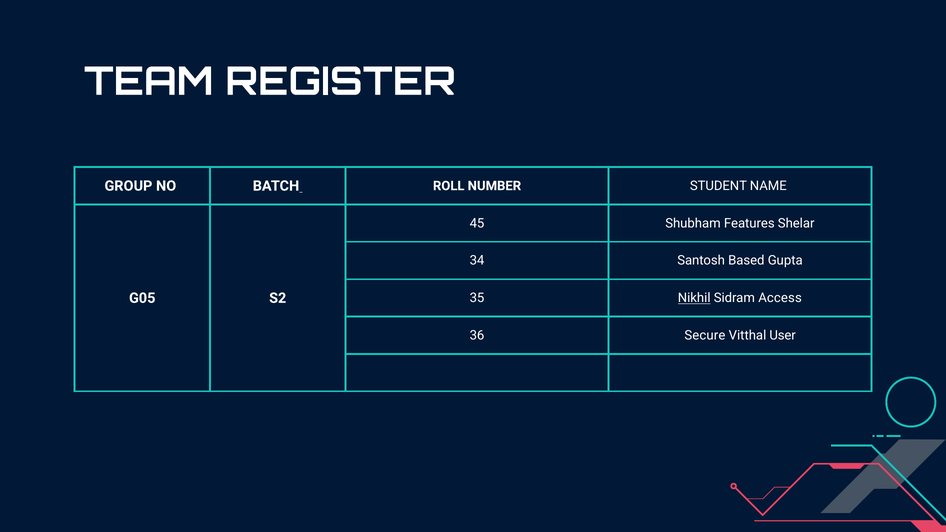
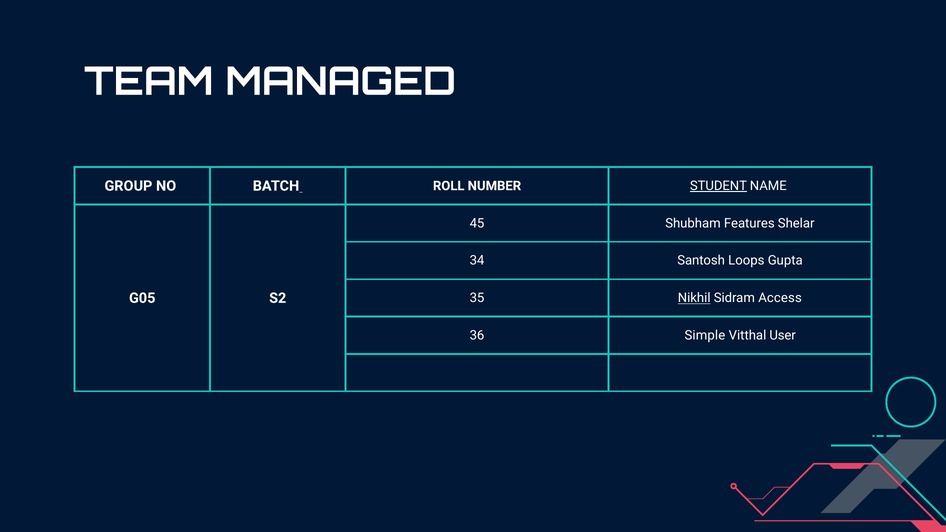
REGISTER: REGISTER -> MANAGED
STUDENT underline: none -> present
Based: Based -> Loops
Secure: Secure -> Simple
